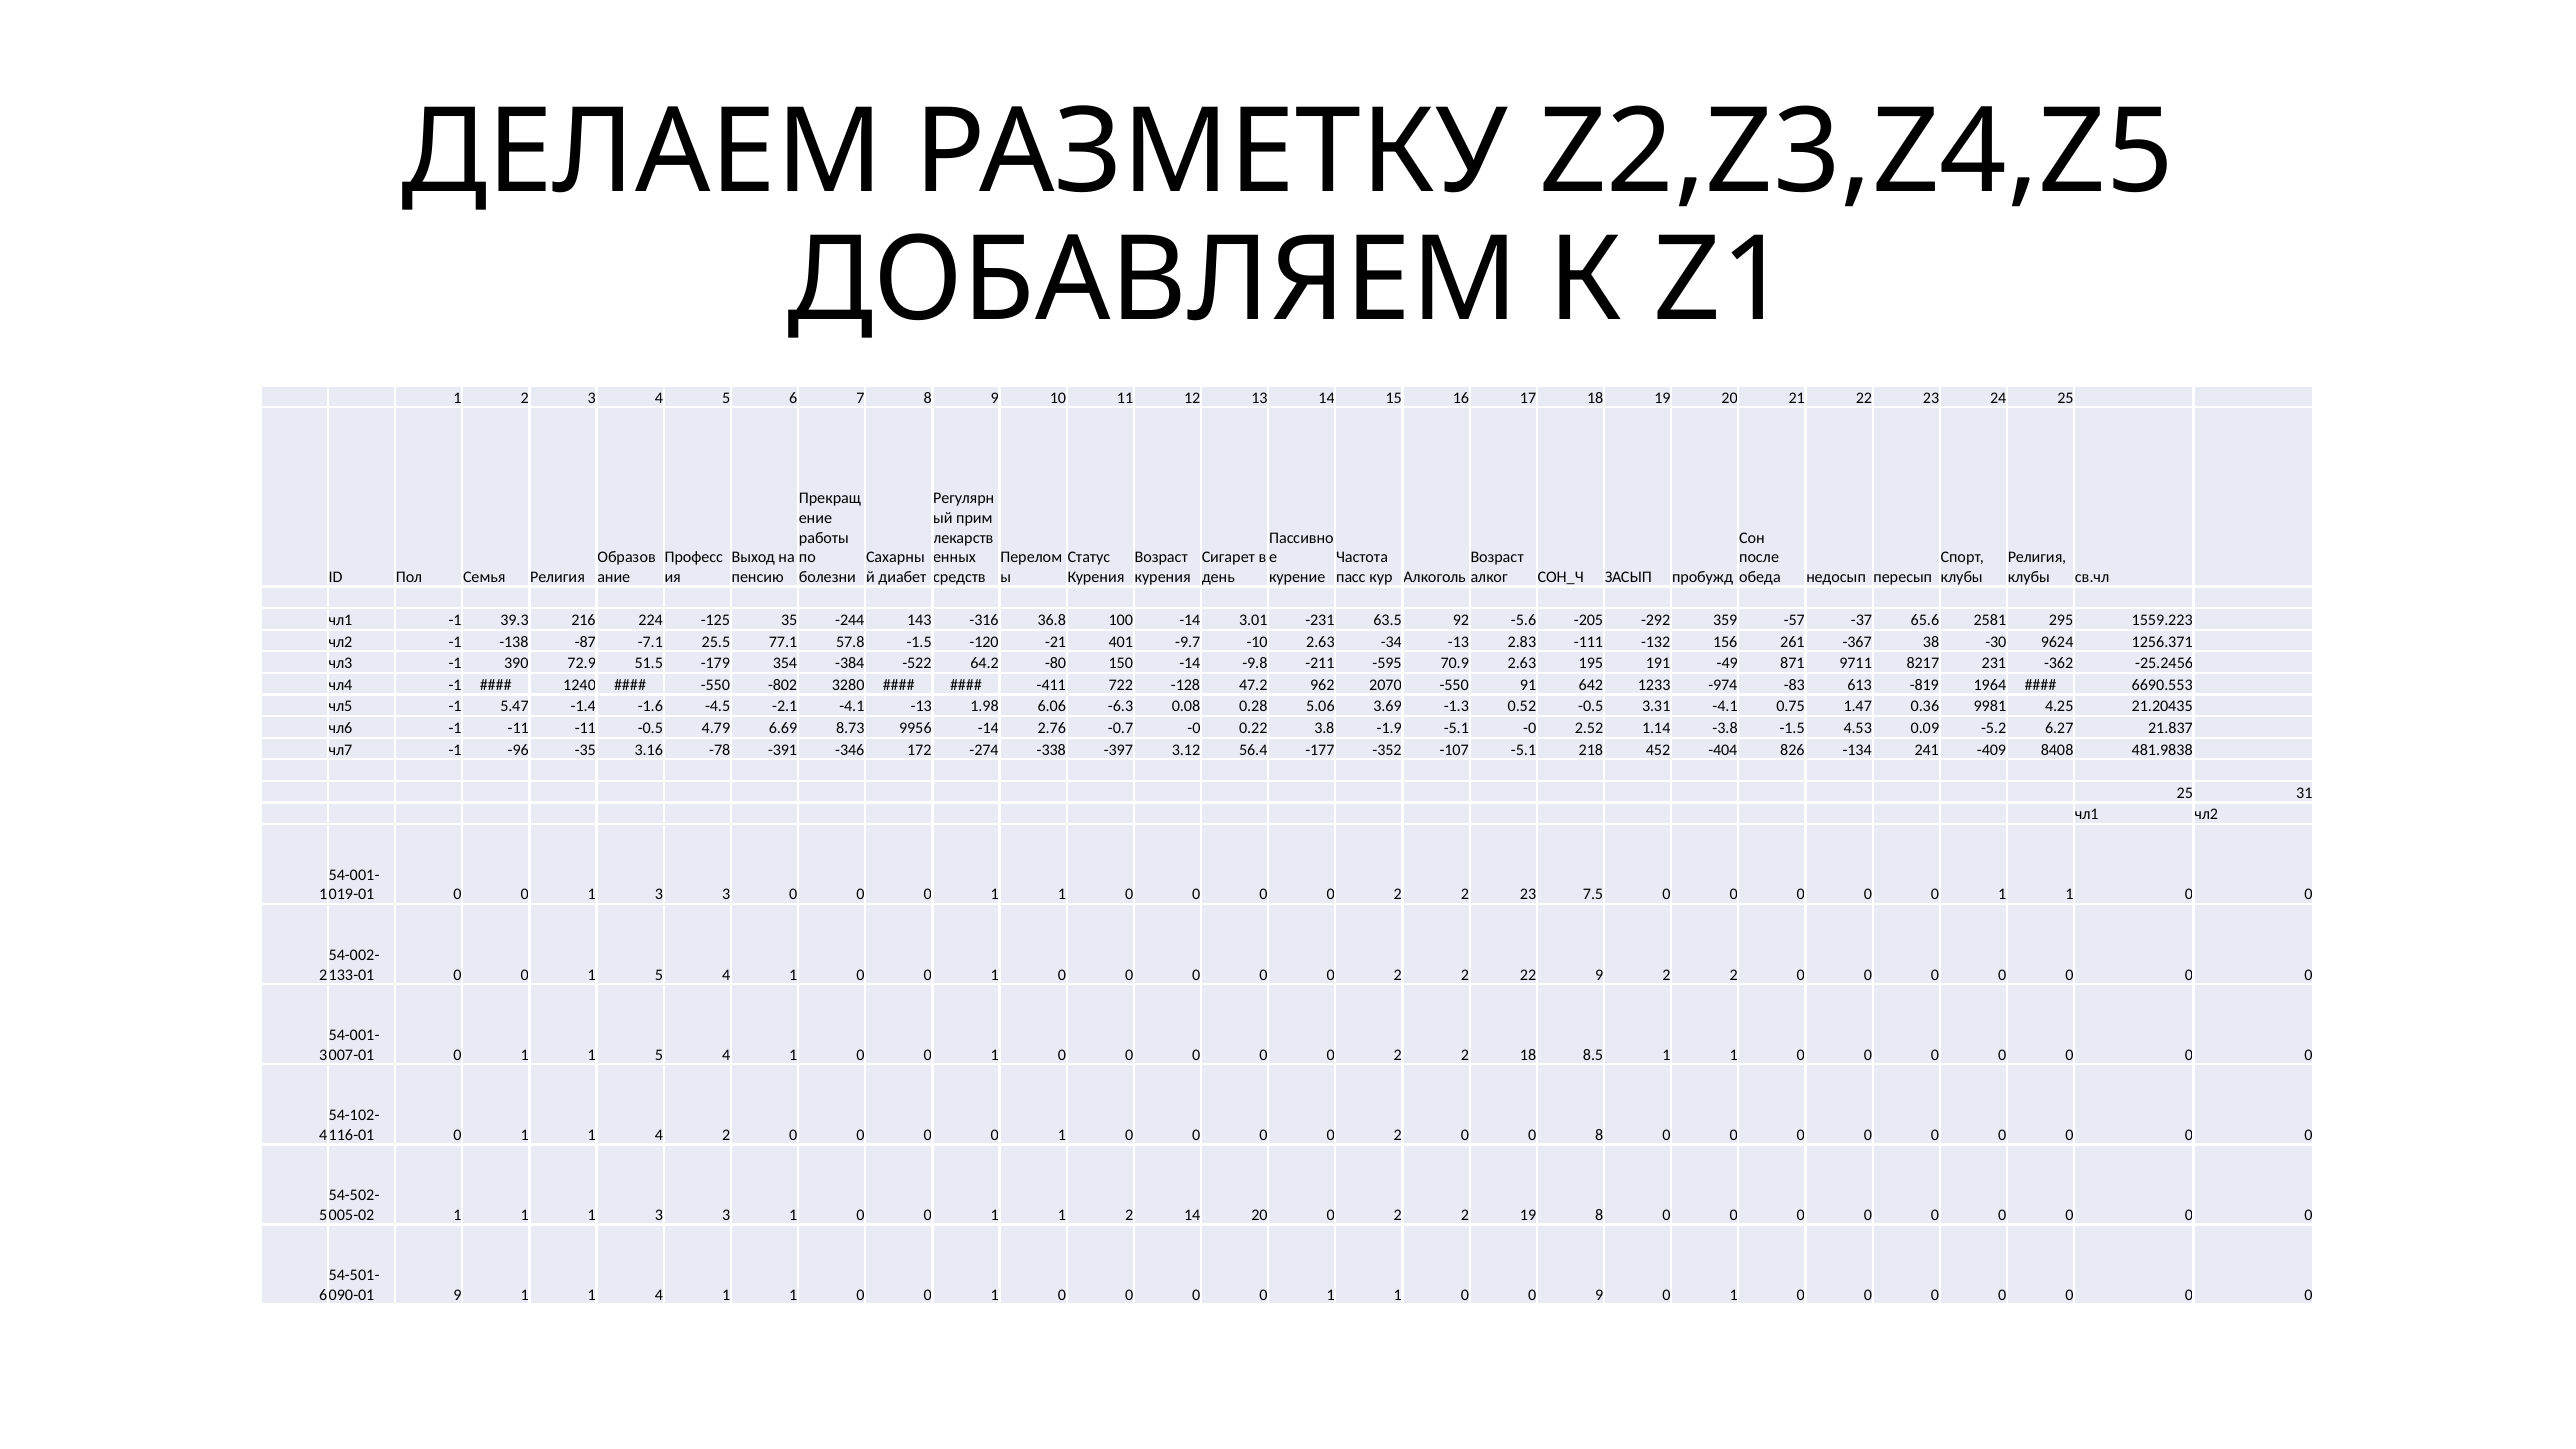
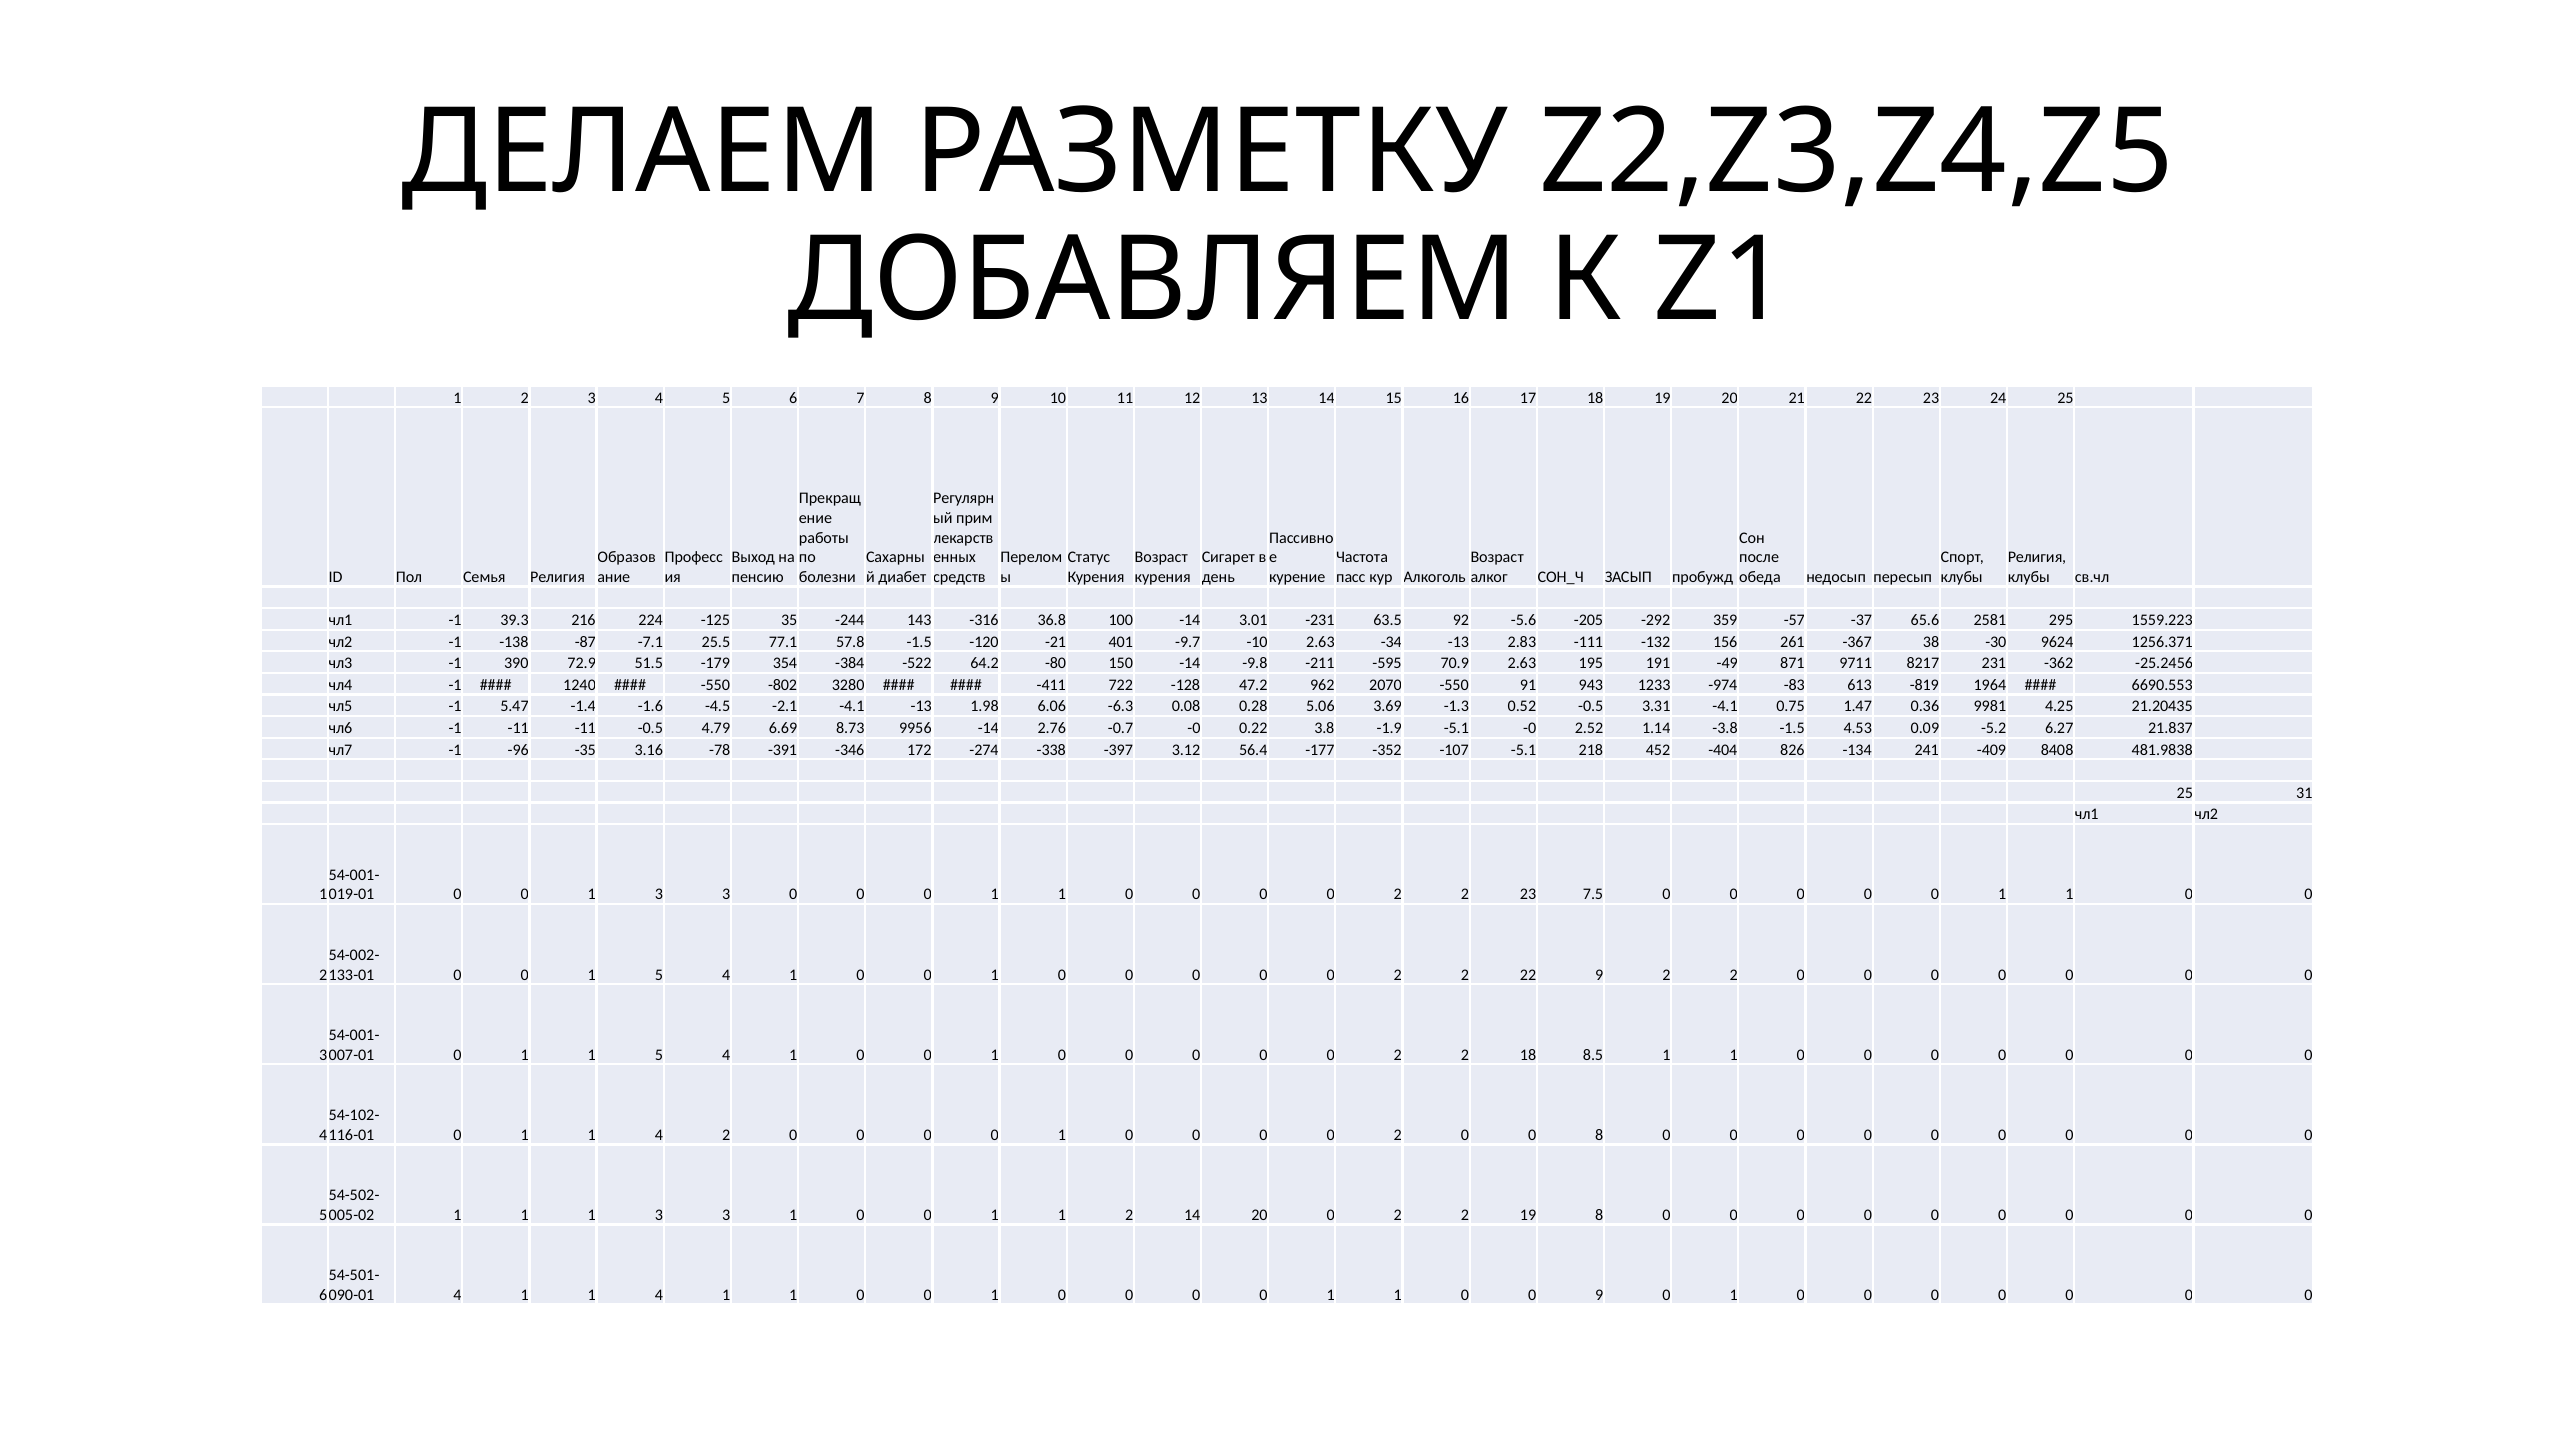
642: 642 -> 943
9 at (457, 1295): 9 -> 4
